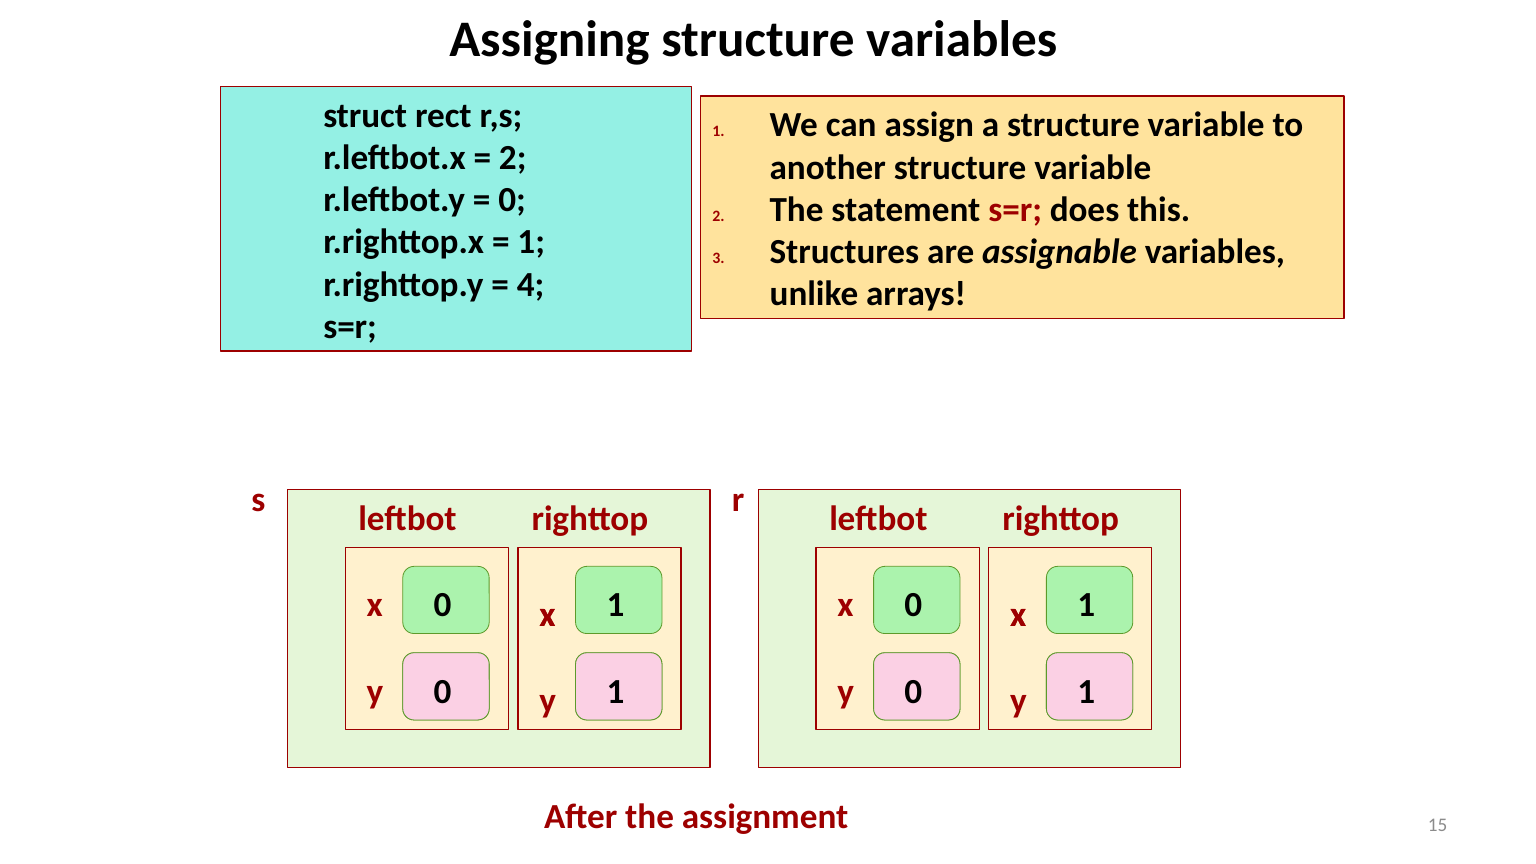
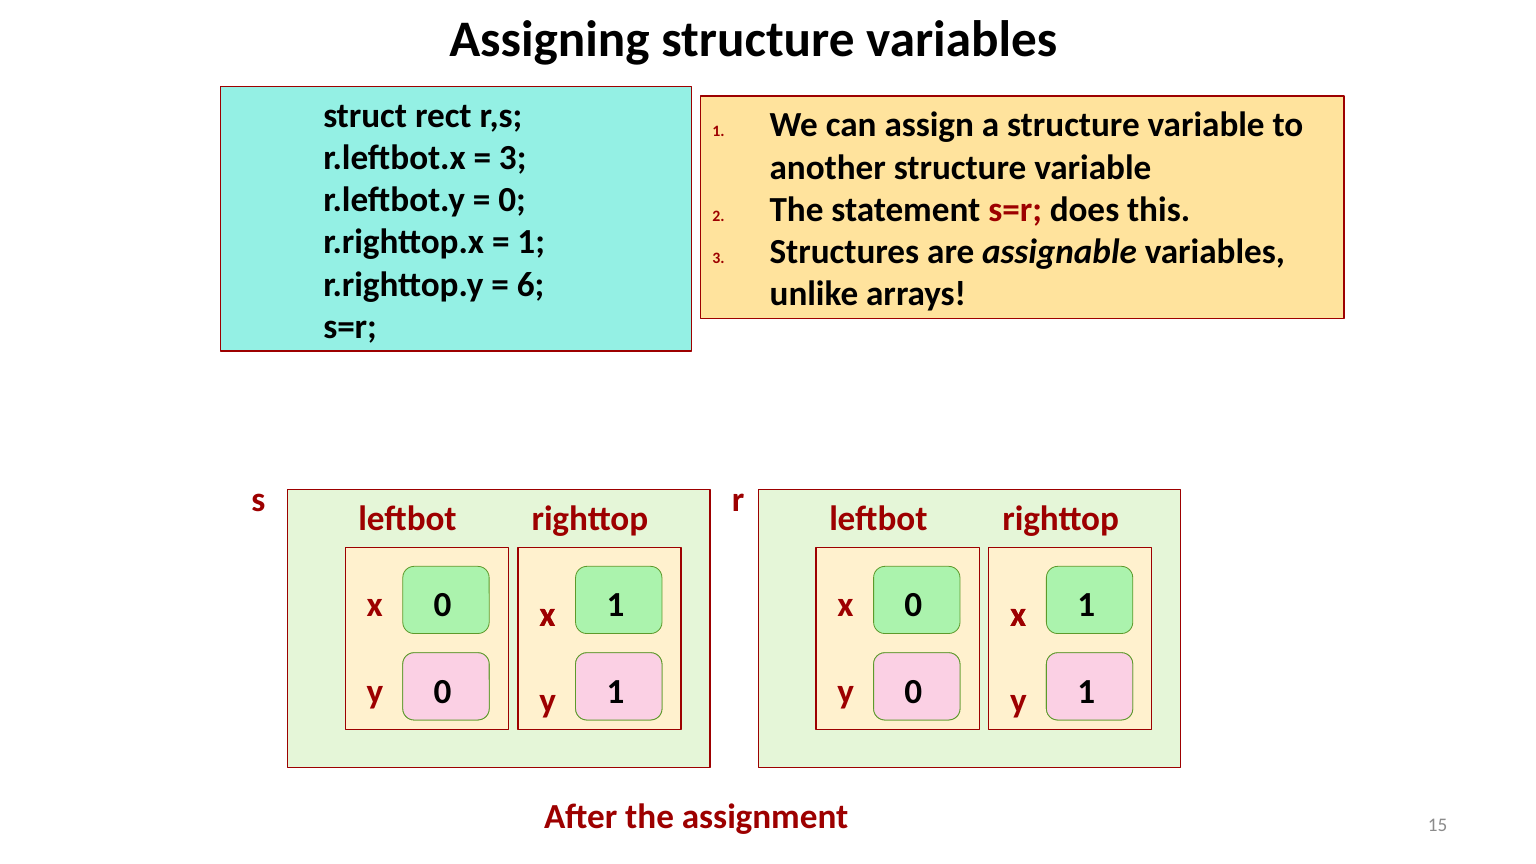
2 at (513, 158): 2 -> 3
4: 4 -> 6
